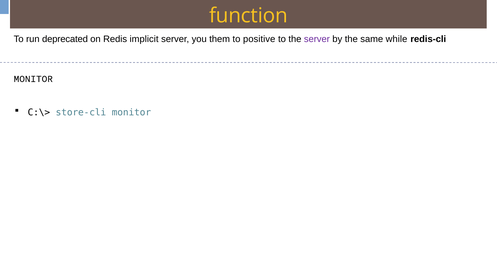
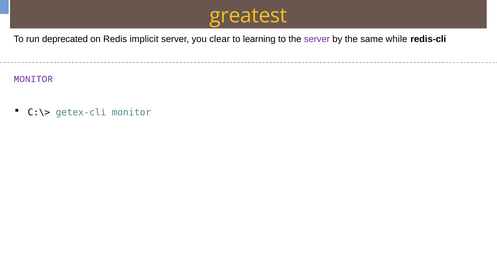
function: function -> greatest
them: them -> clear
positive: positive -> learning
MONITOR at (33, 79) colour: black -> purple
store-cli: store-cli -> getex-cli
